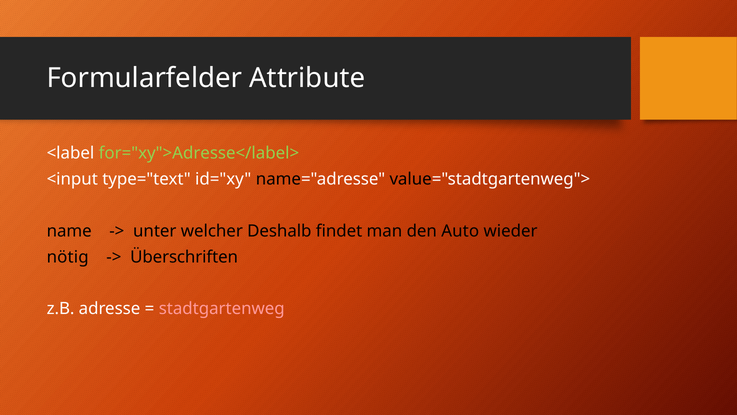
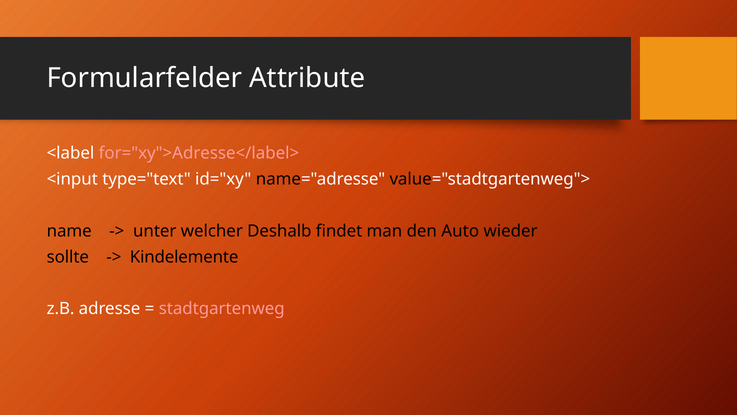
for="xy">Adresse</label> colour: light green -> pink
nötig: nötig -> sollte
Überschriften: Überschriften -> Kindelemente
